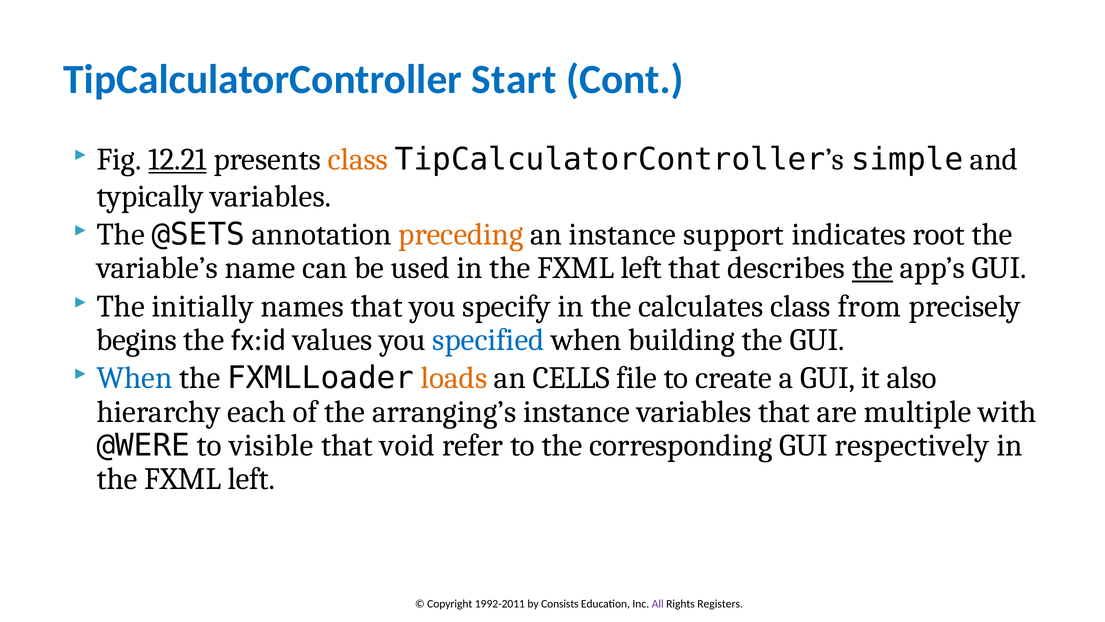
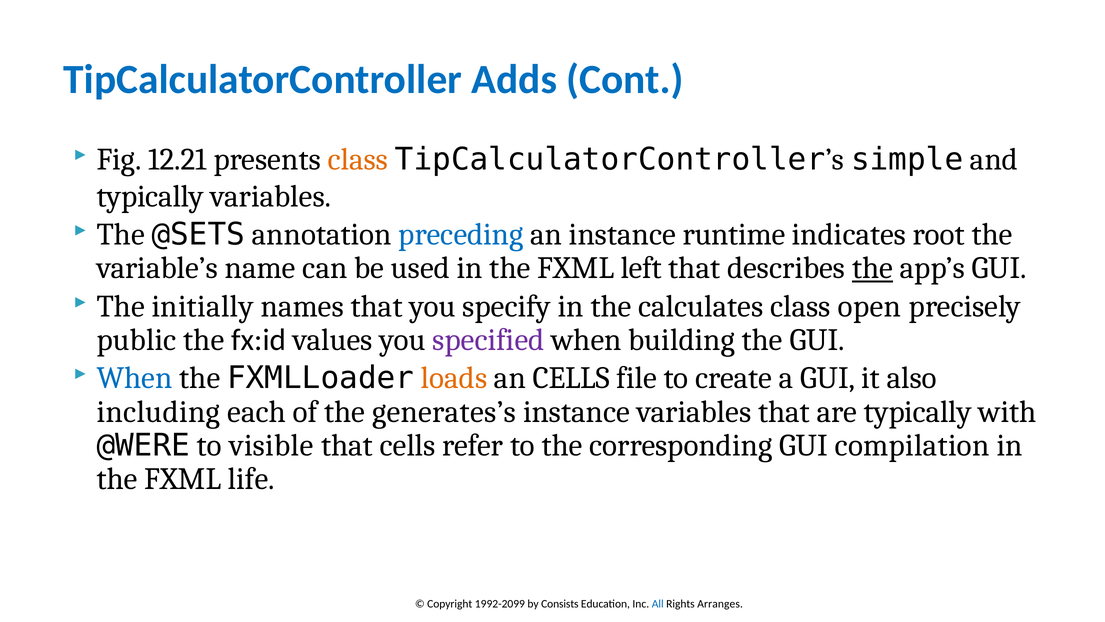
Start: Start -> Adds
12.21 underline: present -> none
preceding colour: orange -> blue
support: support -> runtime
from: from -> open
begins: begins -> public
specified colour: blue -> purple
hierarchy: hierarchy -> including
arranging’s: arranging’s -> generates’s
are multiple: multiple -> typically
that void: void -> cells
respectively: respectively -> compilation
left at (251, 479): left -> life
1992-2011: 1992-2011 -> 1992-2099
All colour: purple -> blue
Registers: Registers -> Arranges
